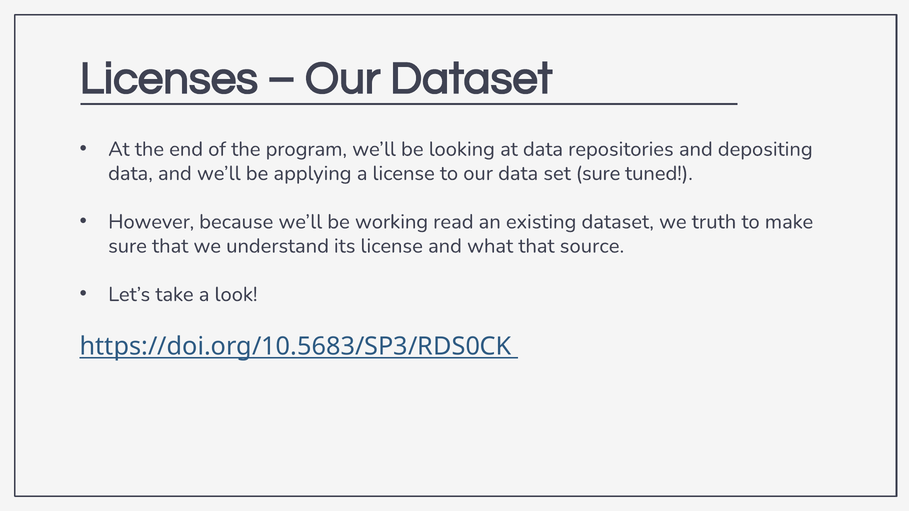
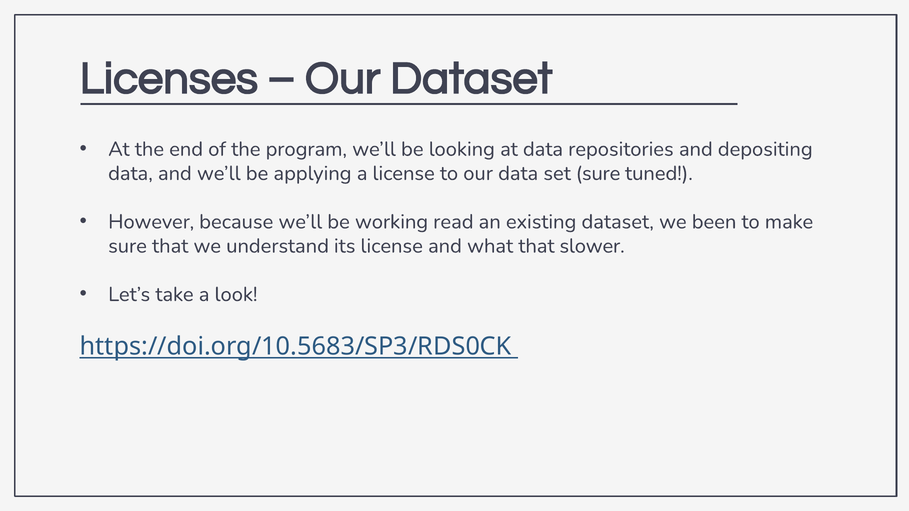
truth: truth -> been
source: source -> slower
